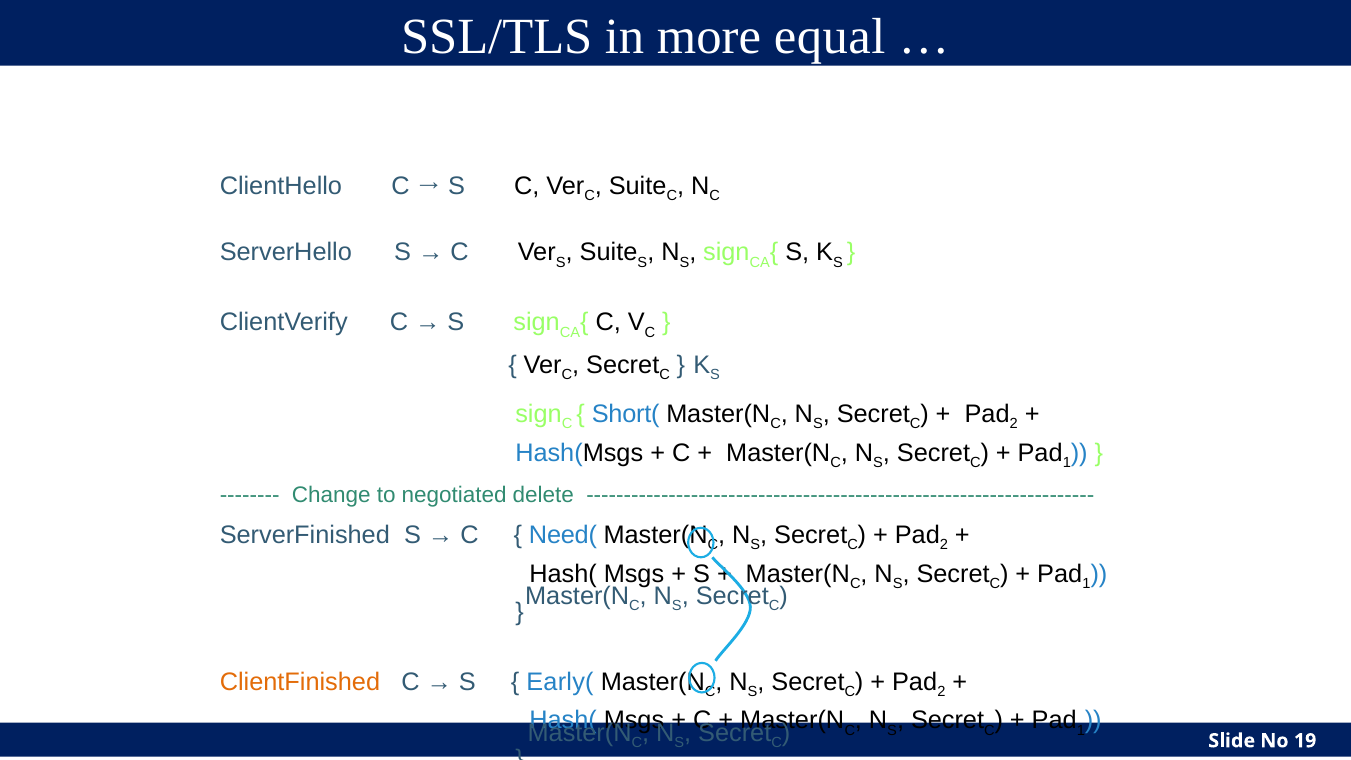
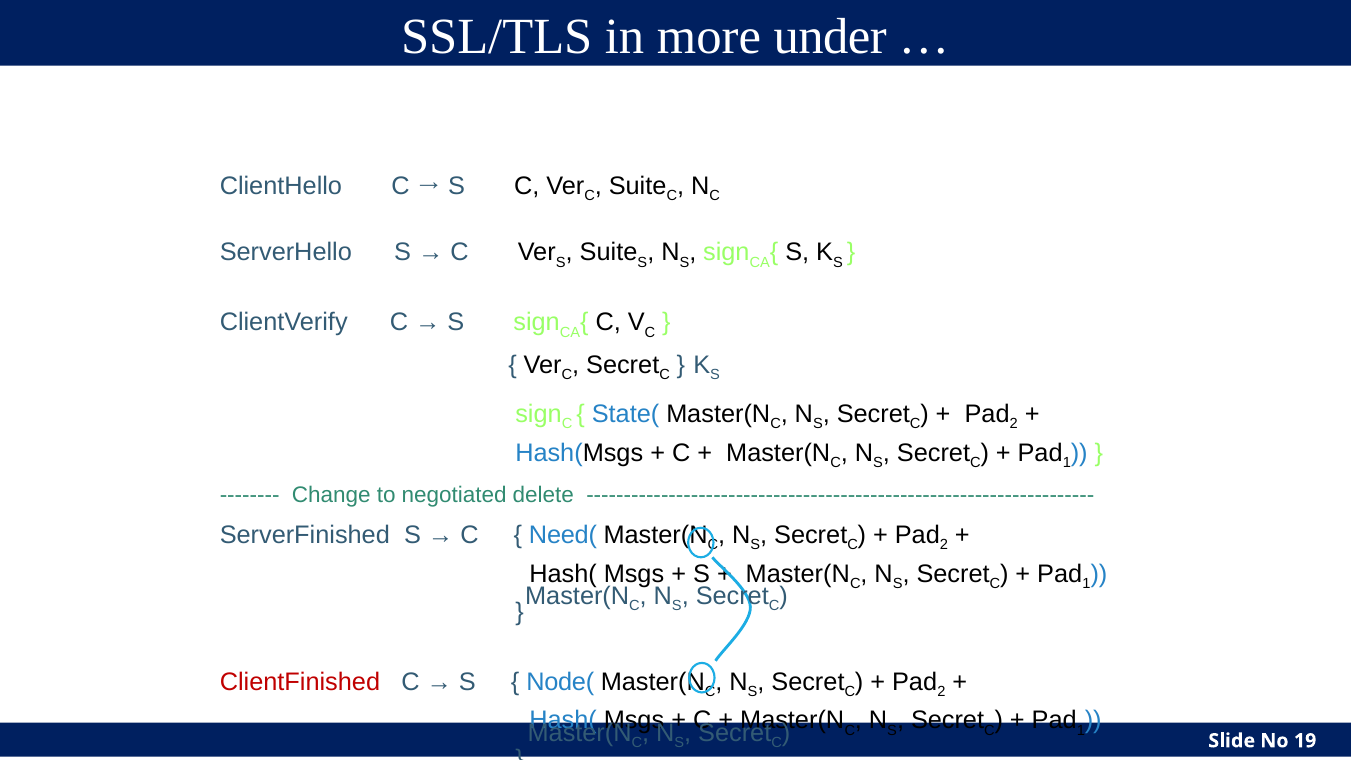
equal: equal -> under
Short(: Short( -> State(
ClientFinished colour: orange -> red
Early(: Early( -> Node(
